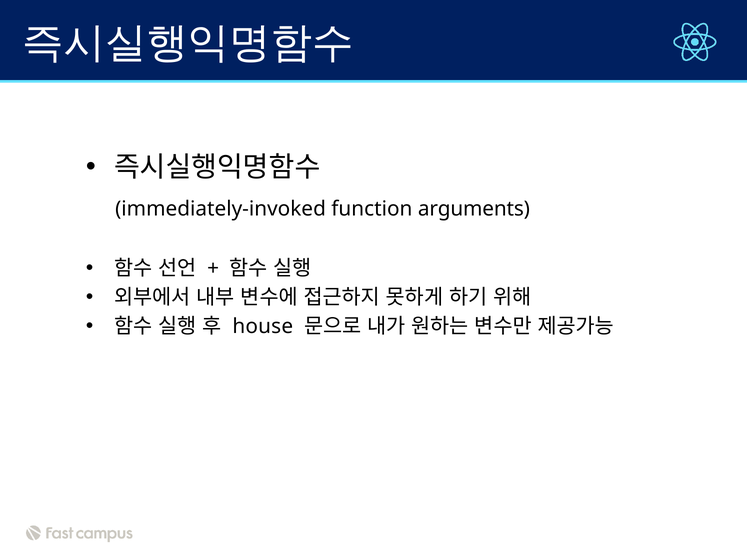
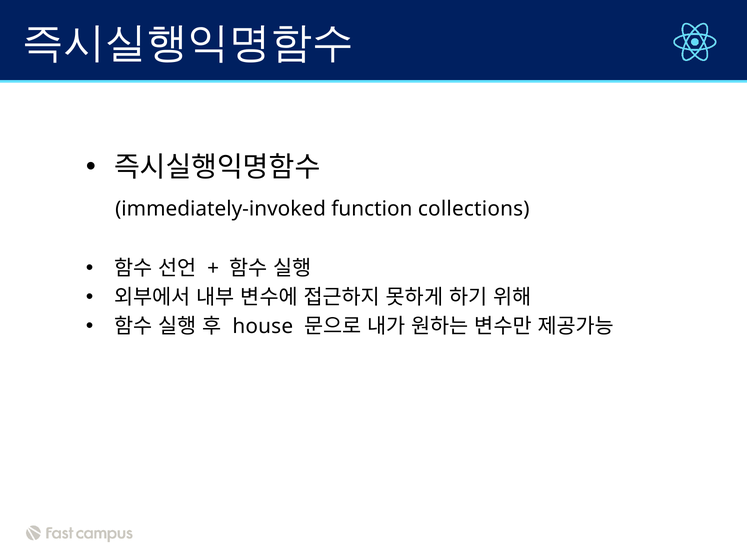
arguments: arguments -> collections
